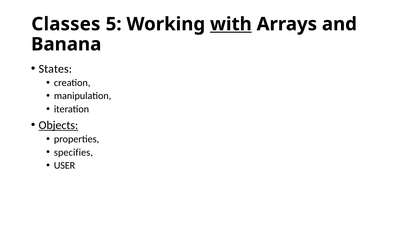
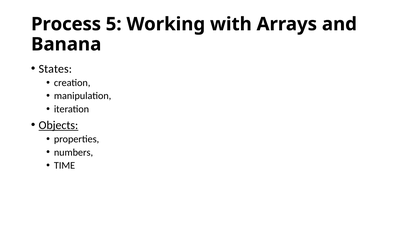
Classes: Classes -> Process
with underline: present -> none
specifies: specifies -> numbers
USER: USER -> TIME
